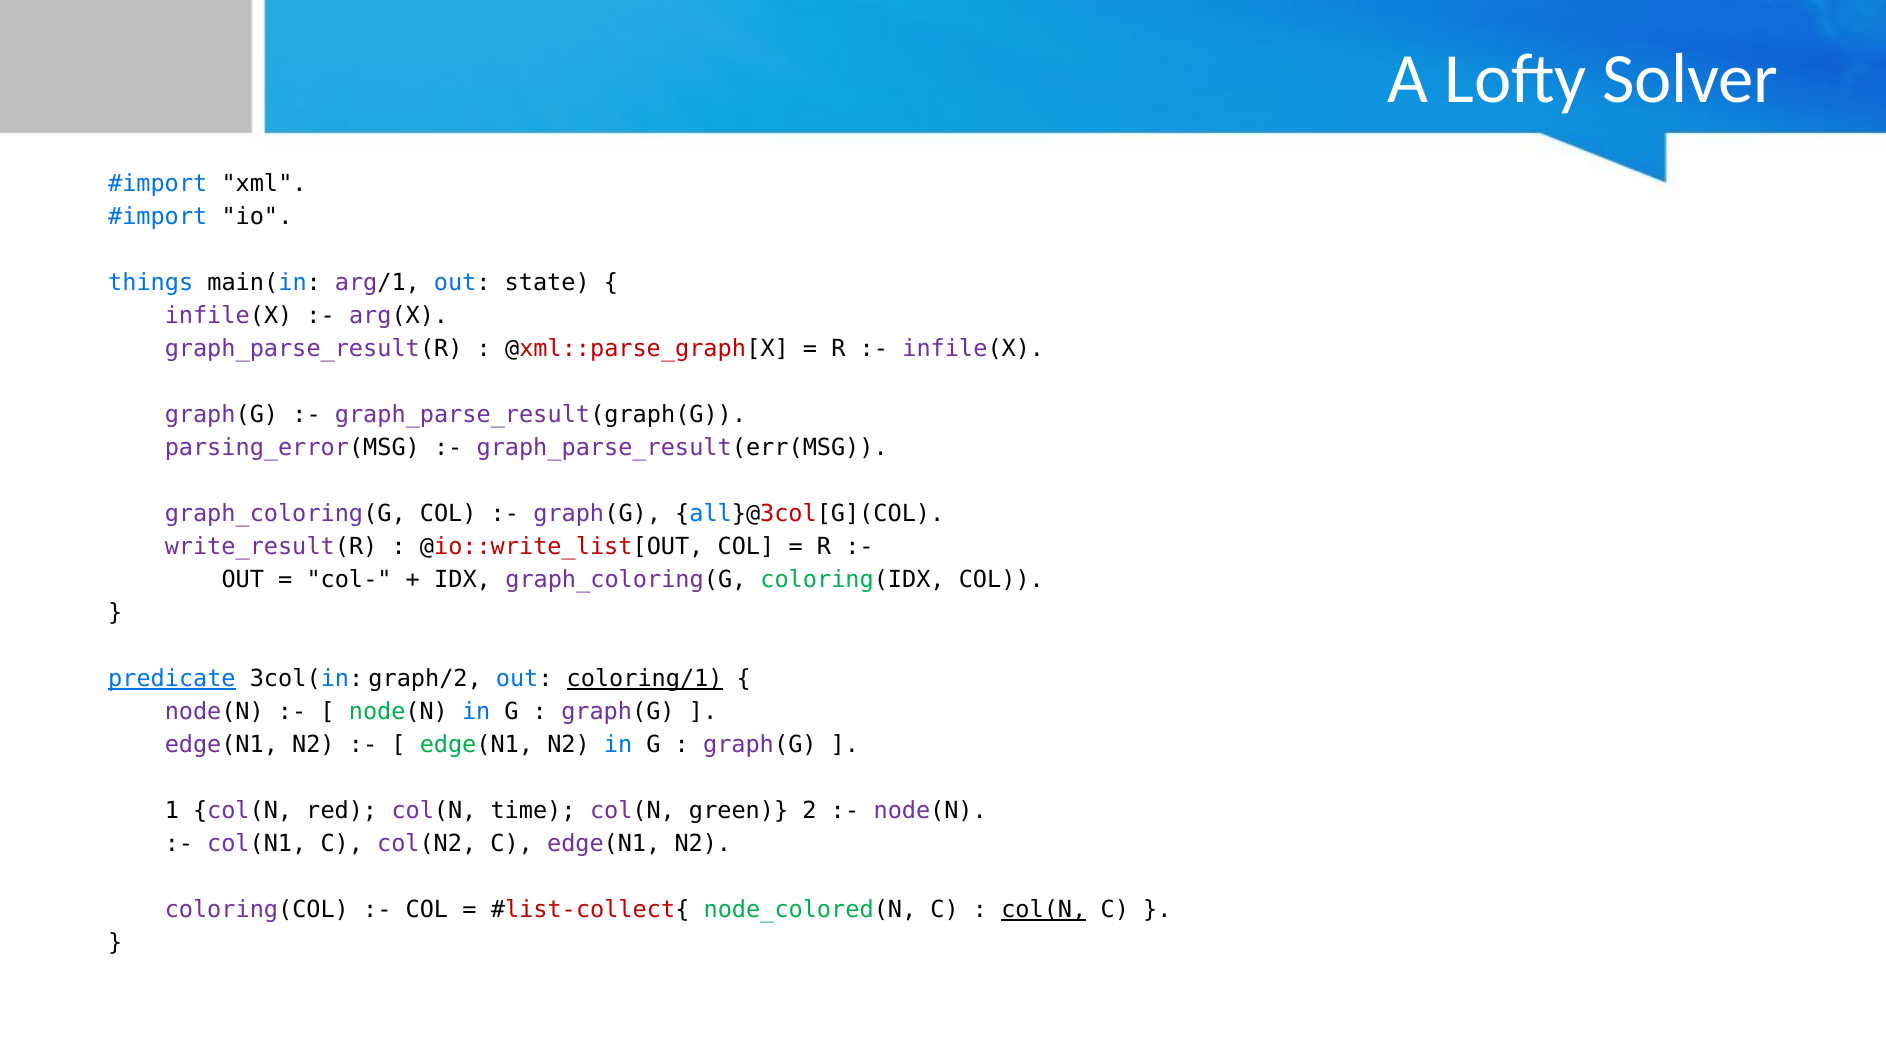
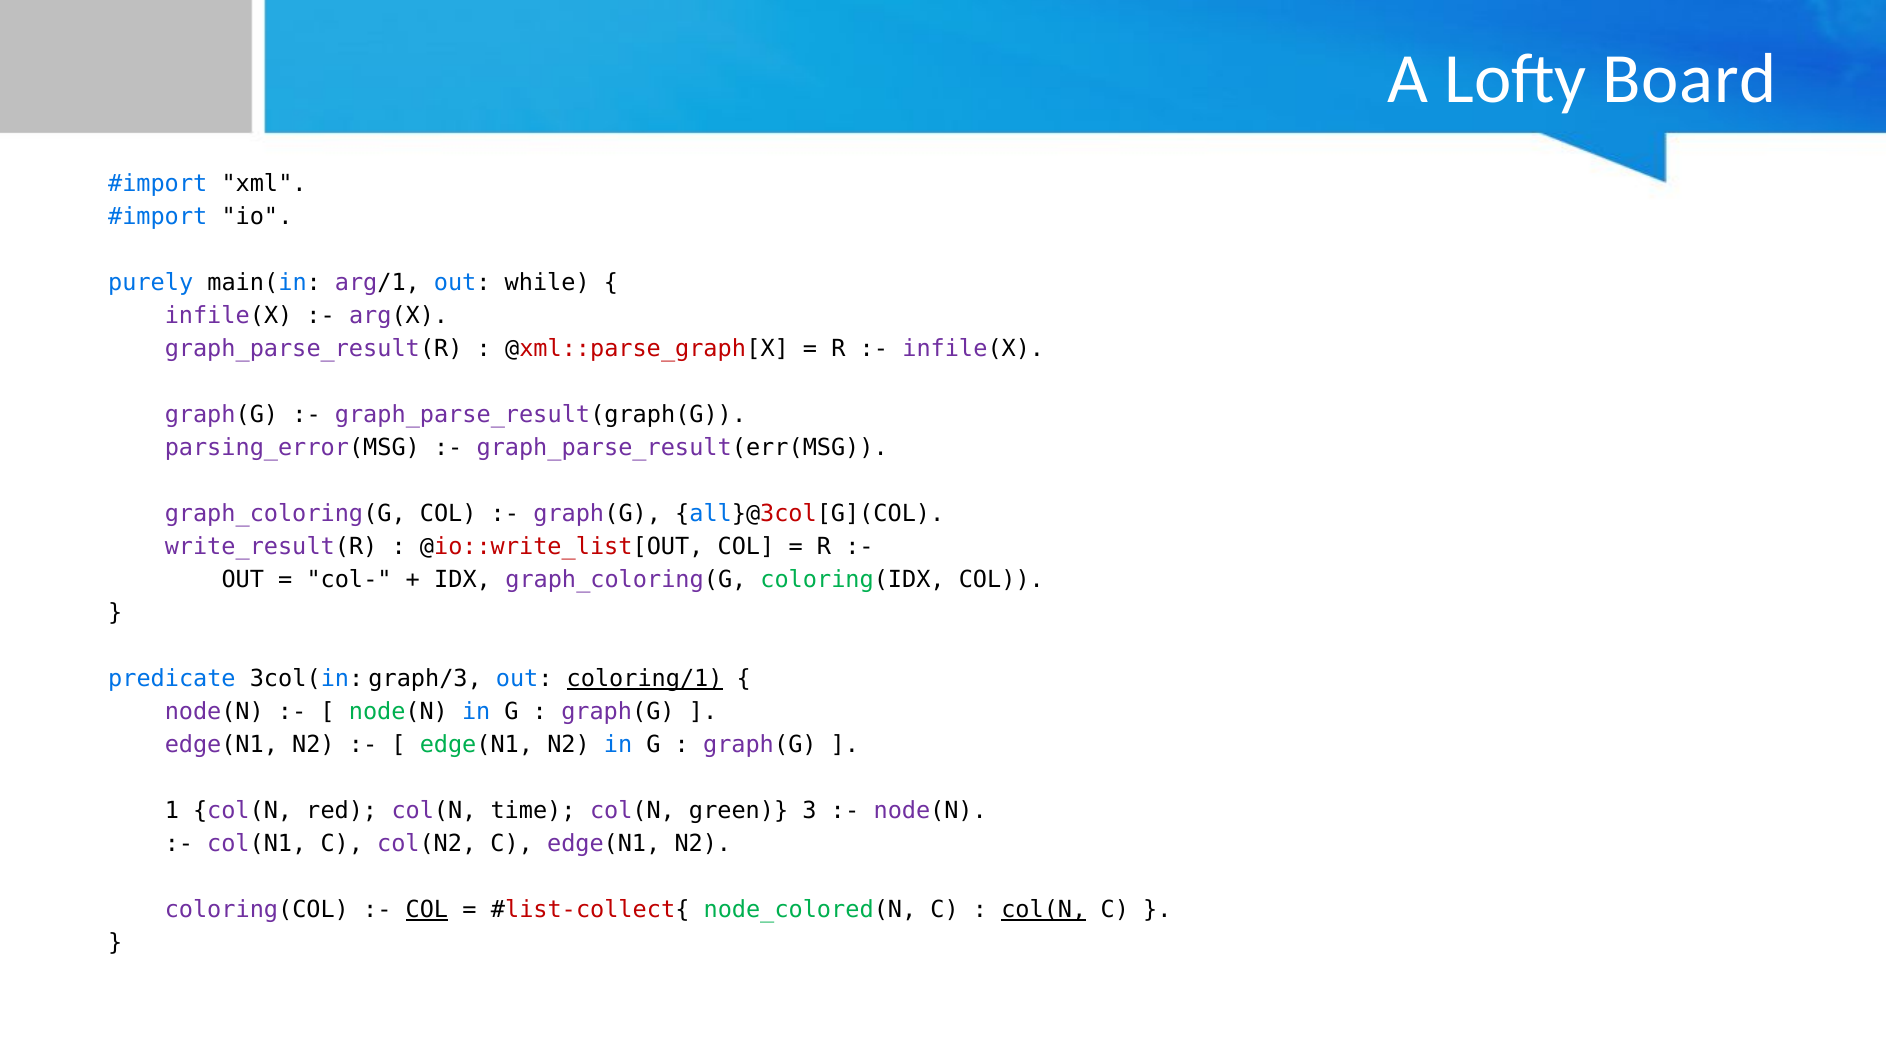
Solver: Solver -> Board
things: things -> purely
state: state -> while
predicate underline: present -> none
graph/2: graph/2 -> graph/3
2: 2 -> 3
COL at (427, 910) underline: none -> present
